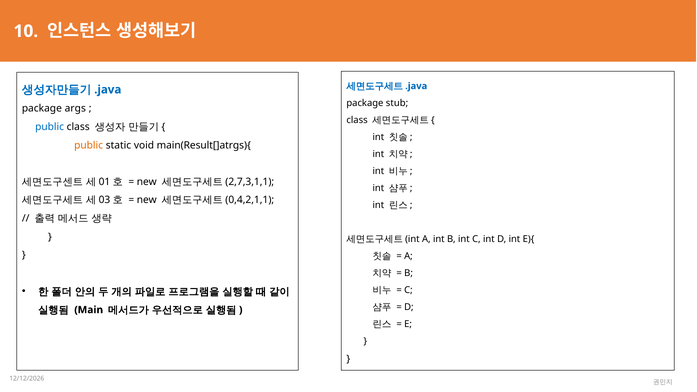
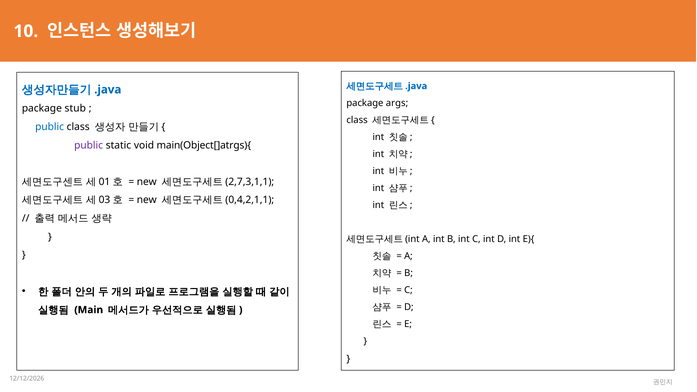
stub: stub -> args
args: args -> stub
public at (89, 145) colour: orange -> purple
main(Result[]atrgs){: main(Result[]atrgs){ -> main(Object[]atrgs){
